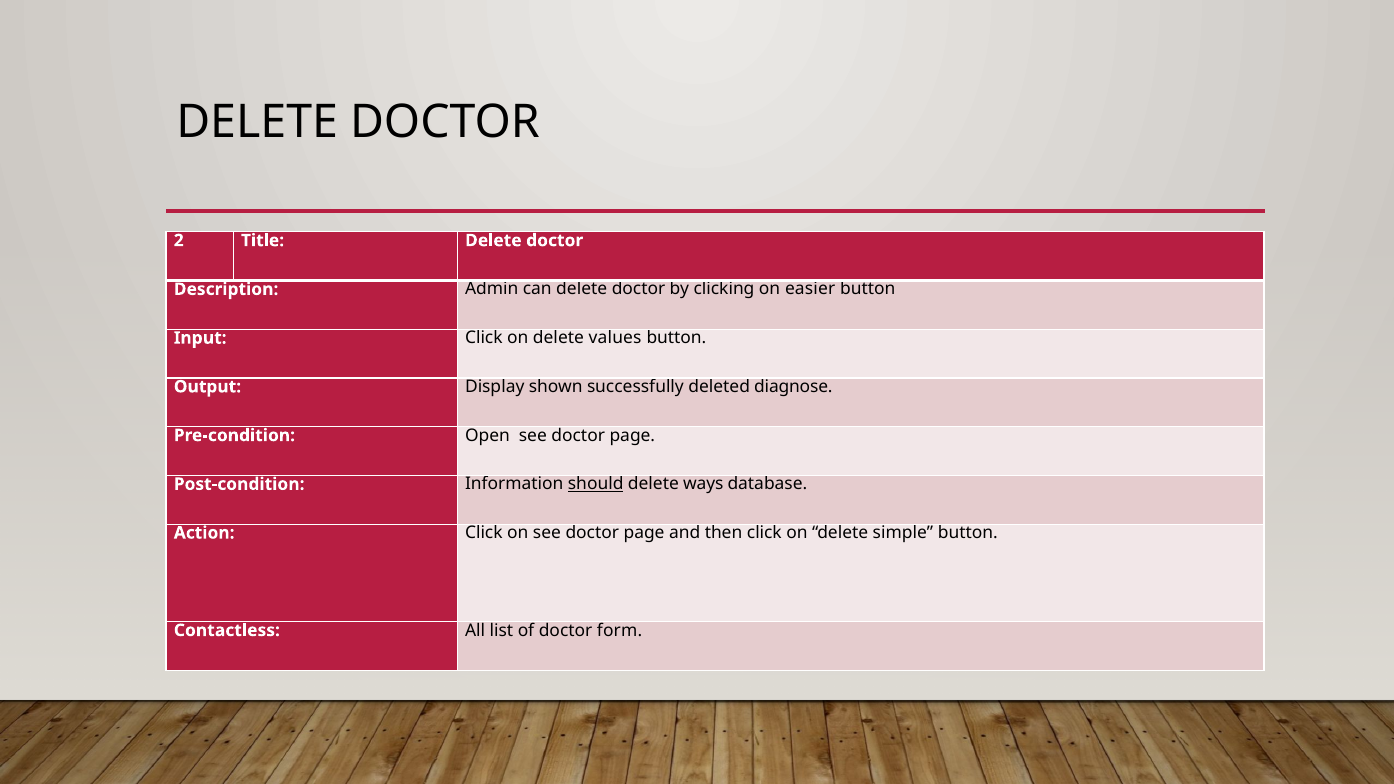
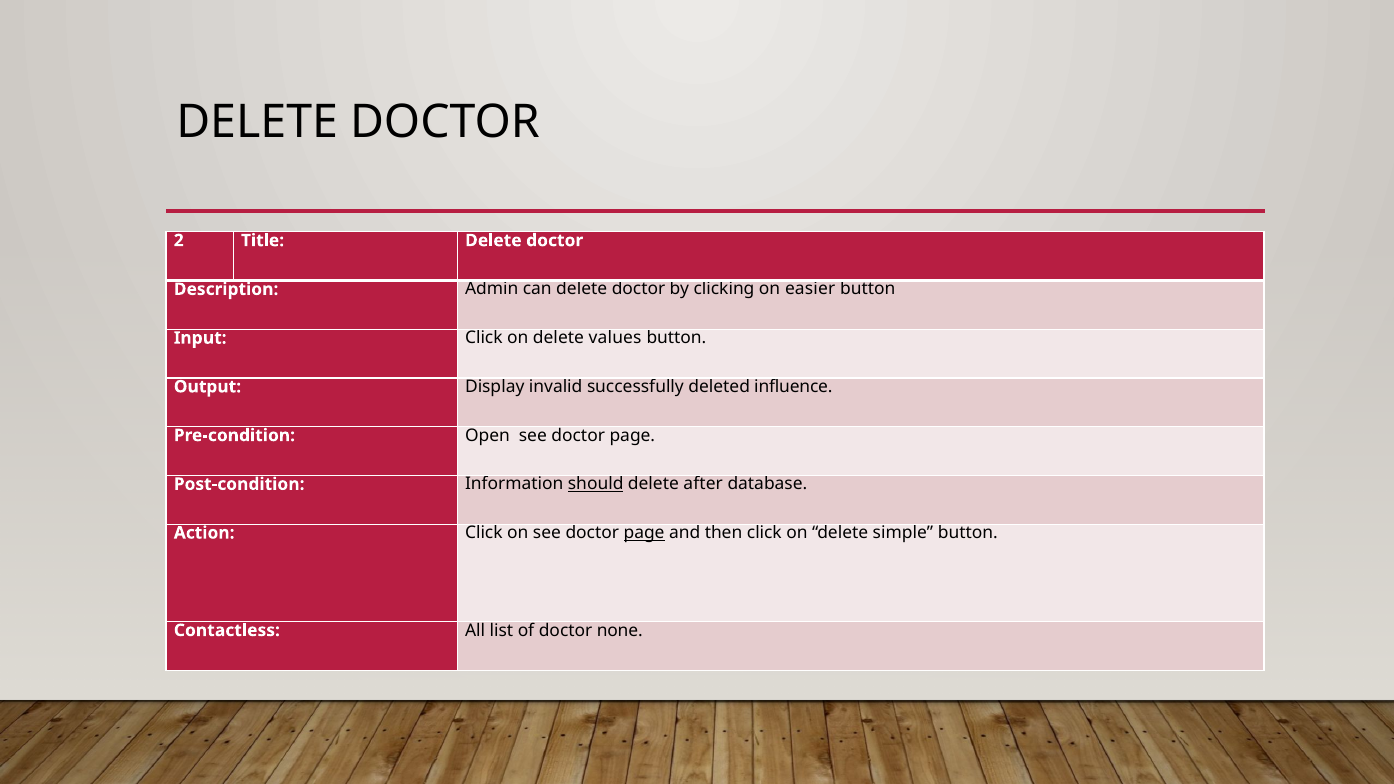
shown: shown -> invalid
diagnose: diagnose -> influence
ways: ways -> after
page at (644, 533) underline: none -> present
form: form -> none
